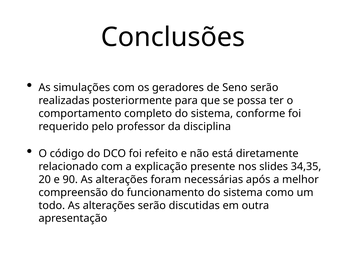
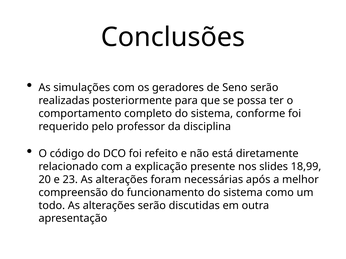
34,35: 34,35 -> 18,99
90: 90 -> 23
